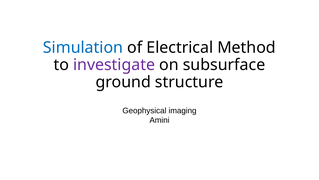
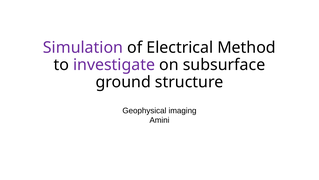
Simulation colour: blue -> purple
